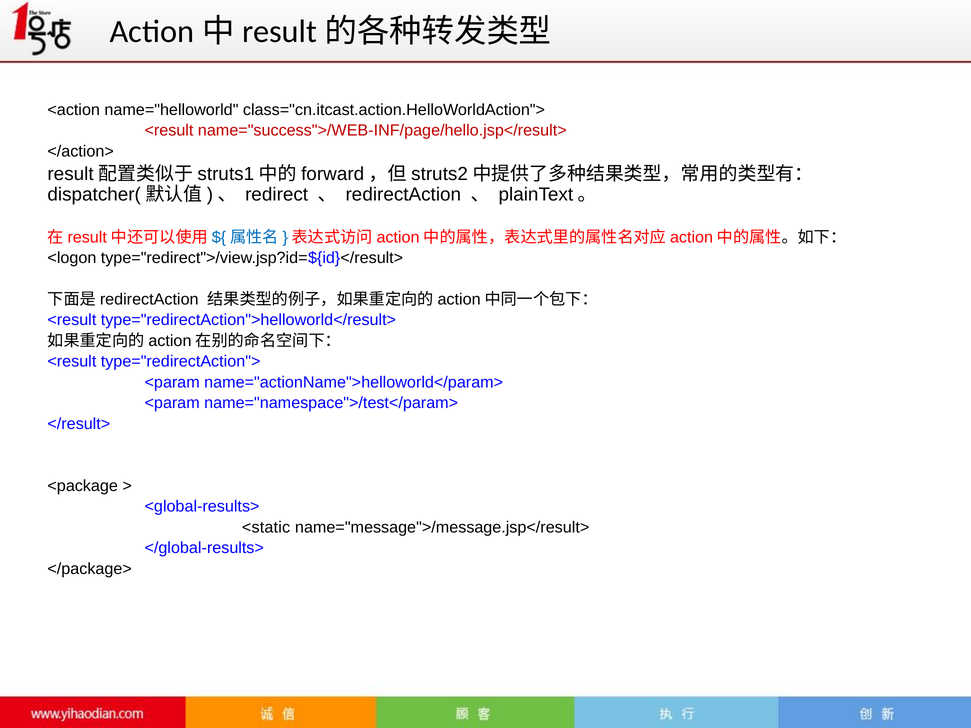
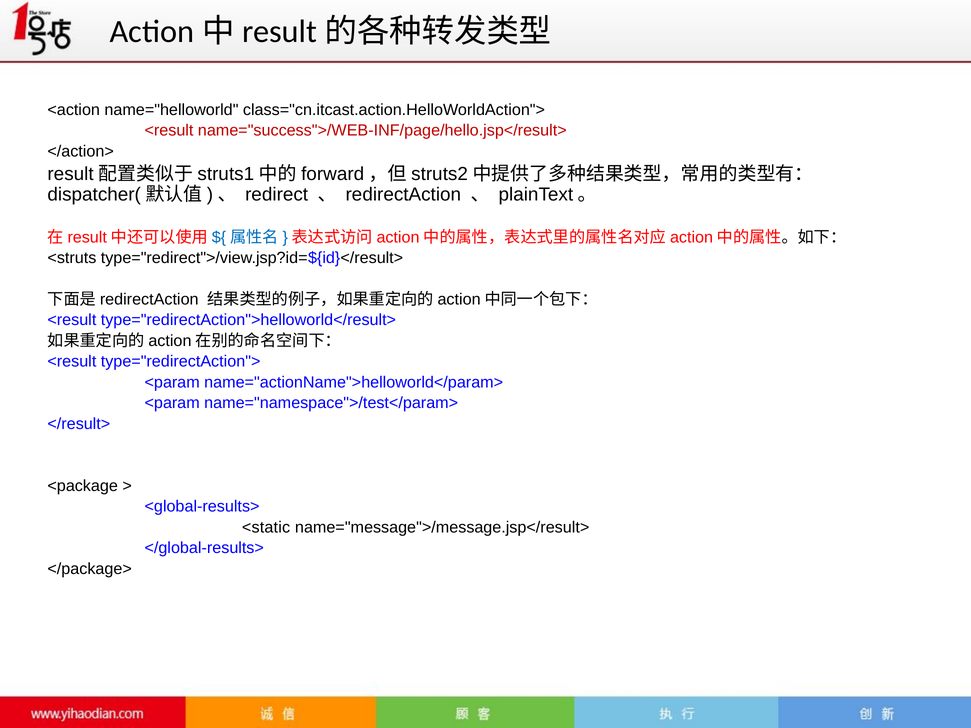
<logon: <logon -> <struts
